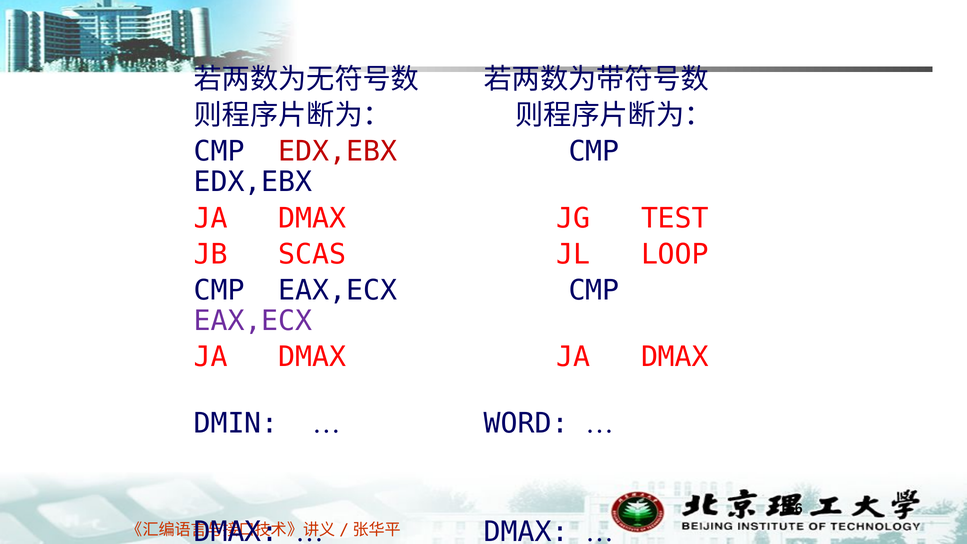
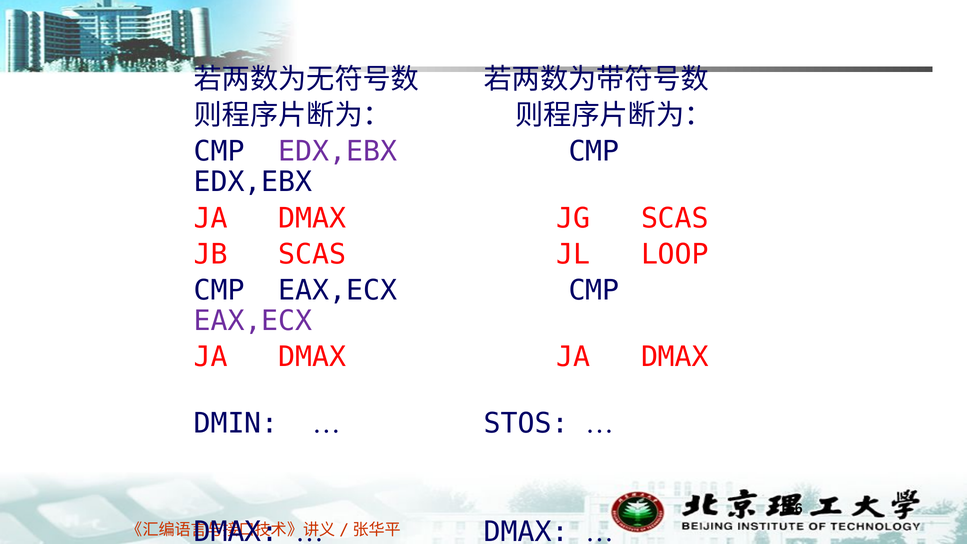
EDX,EBX at (338, 152) colour: red -> purple
JG TEST: TEST -> SCAS
WORD: WORD -> STOS
